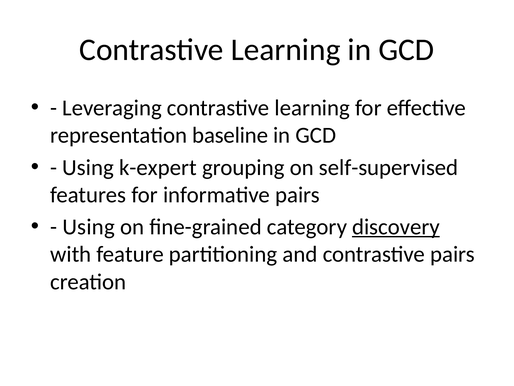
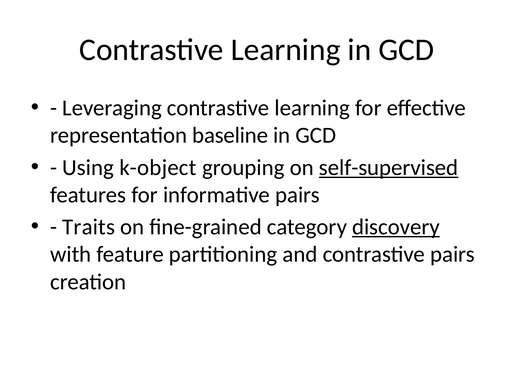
k-expert: k-expert -> k-object
self-supervised underline: none -> present
Using at (89, 227): Using -> Traits
